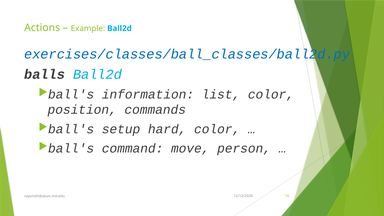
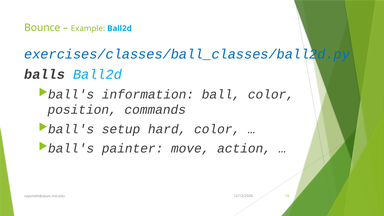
Actions: Actions -> Bounce
list: list -> ball
command: command -> painter
person: person -> action
